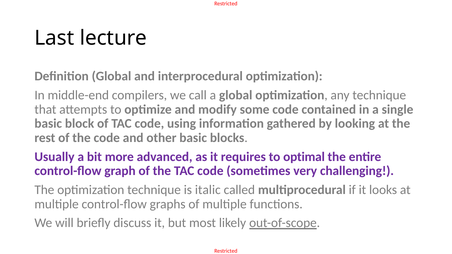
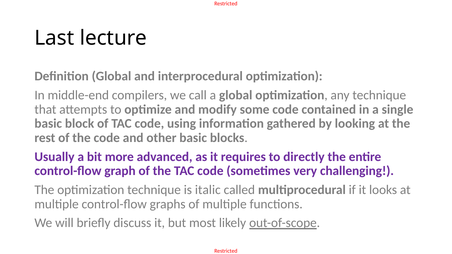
optimal: optimal -> directly
